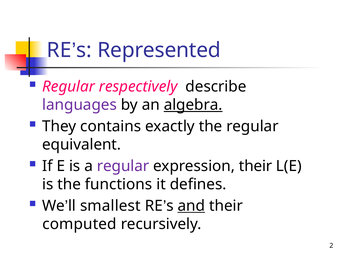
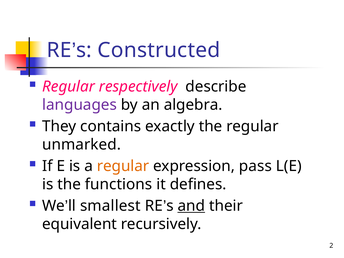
Represented: Represented -> Constructed
algebra underline: present -> none
equivalent: equivalent -> unmarked
regular at (123, 166) colour: purple -> orange
expression their: their -> pass
computed: computed -> equivalent
